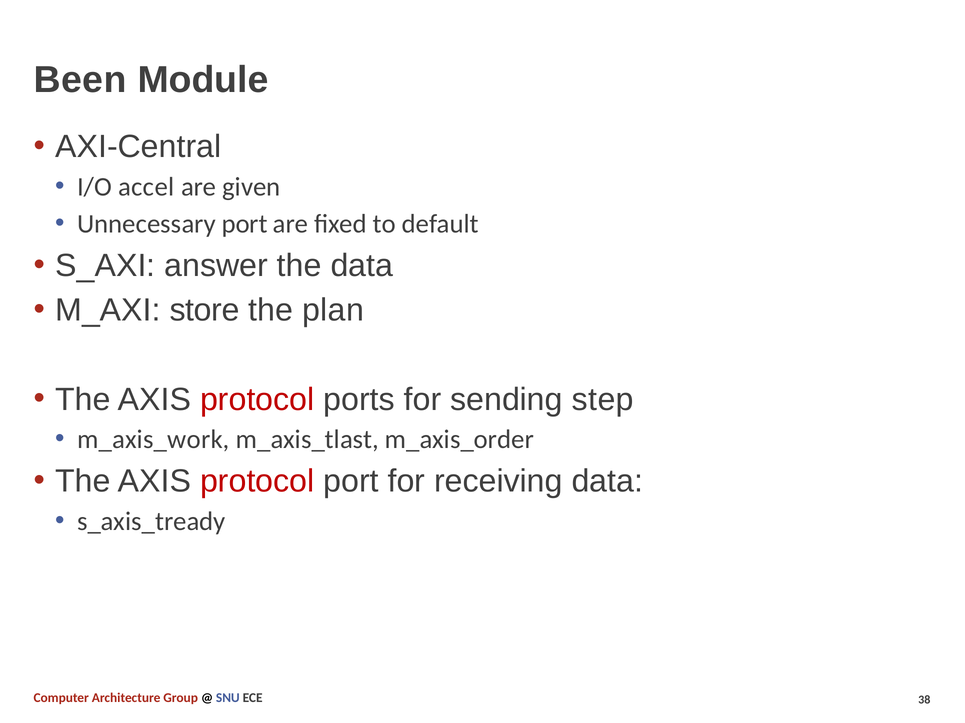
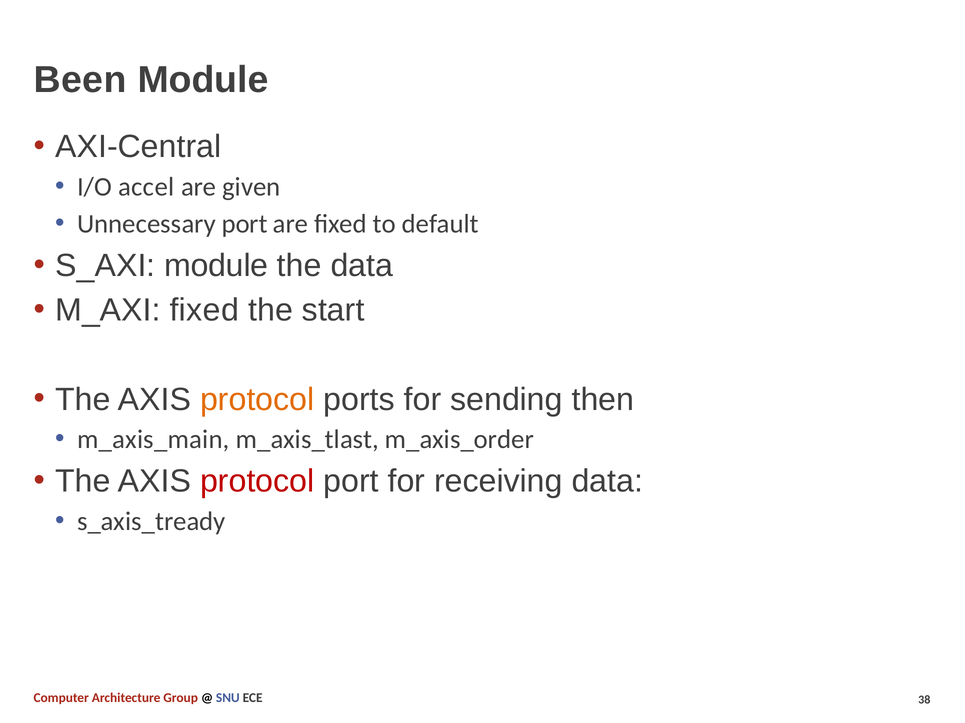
S_AXI answer: answer -> module
M_AXI store: store -> fixed
plan: plan -> start
protocol at (257, 400) colour: red -> orange
step: step -> then
m_axis_work: m_axis_work -> m_axis_main
